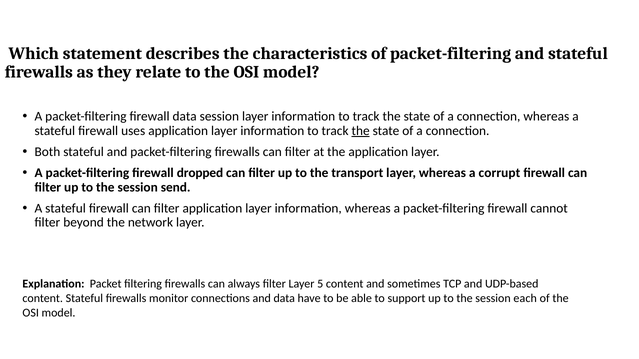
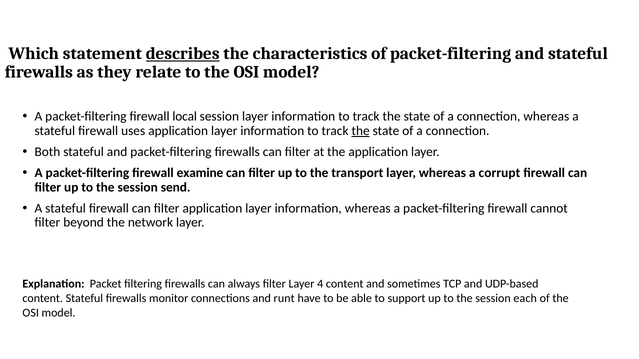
describes underline: none -> present
firewall data: data -> local
dropped: dropped -> examine
5: 5 -> 4
and data: data -> runt
